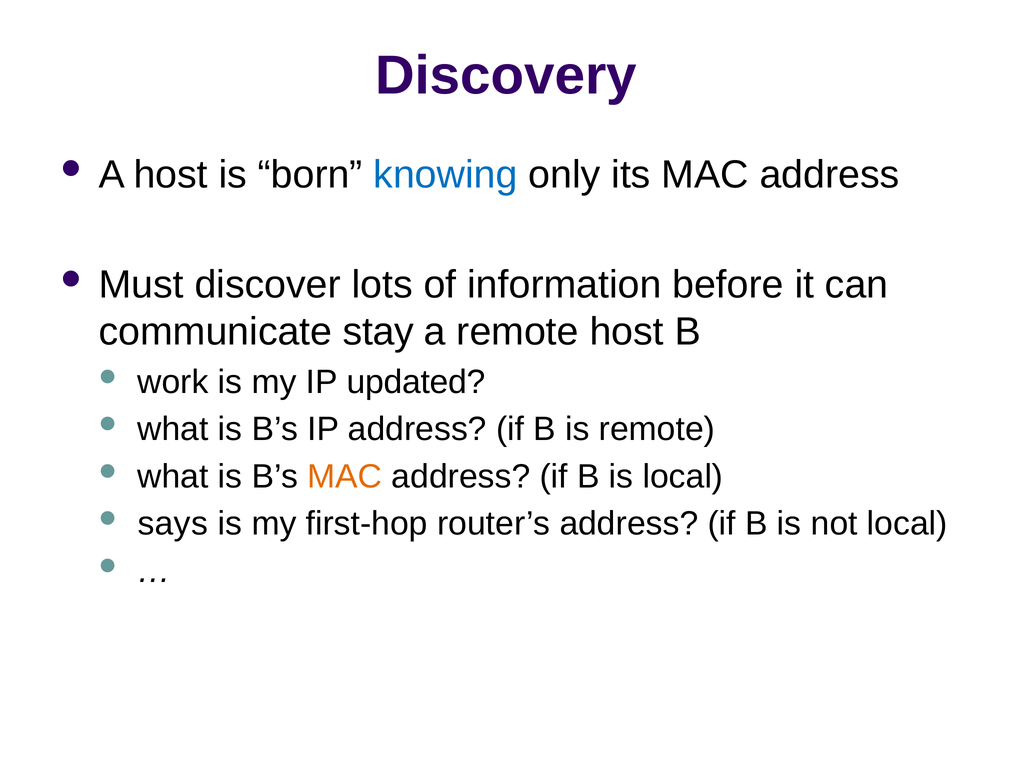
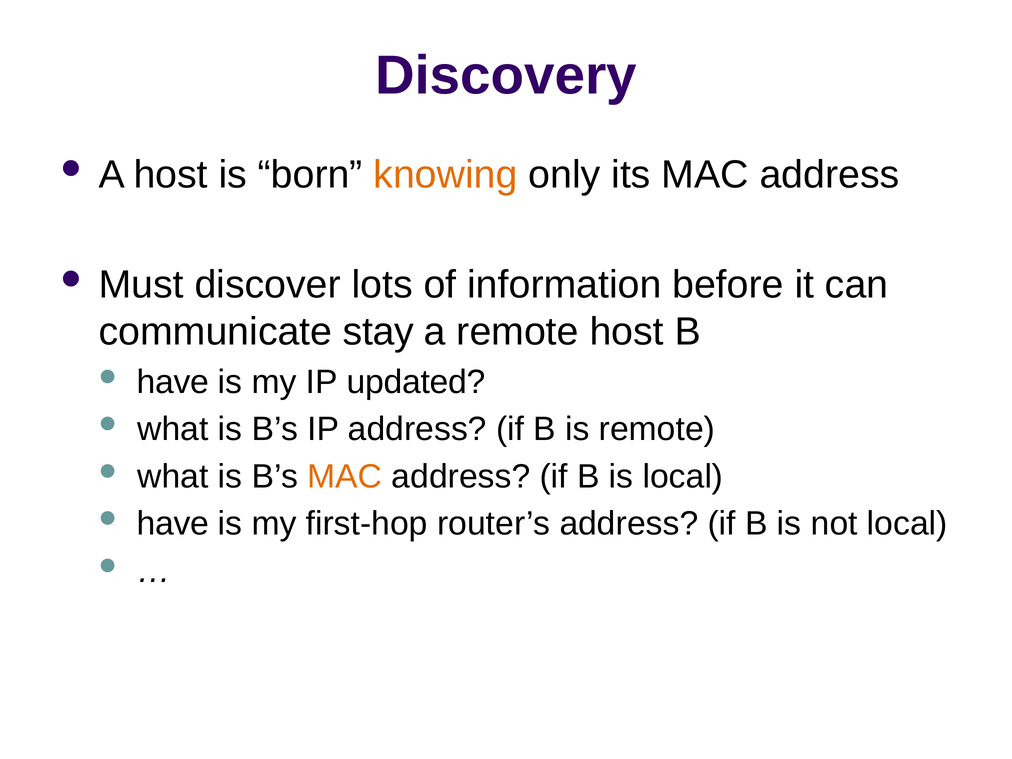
knowing colour: blue -> orange
work at (173, 382): work -> have
says at (173, 524): says -> have
